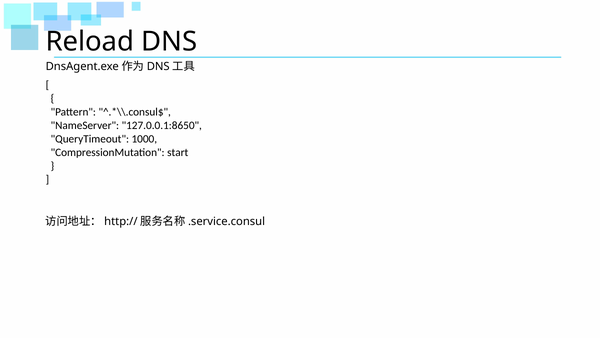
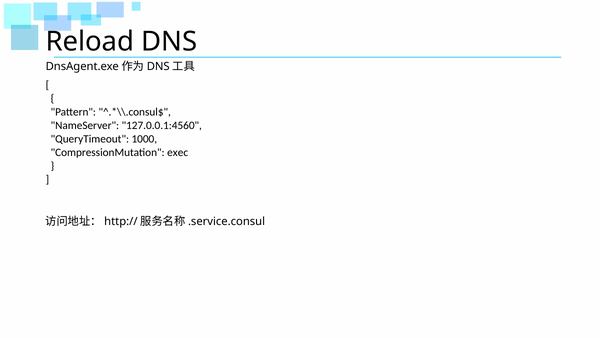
127.0.0.1:8650: 127.0.0.1:8650 -> 127.0.0.1:4560
start: start -> exec
